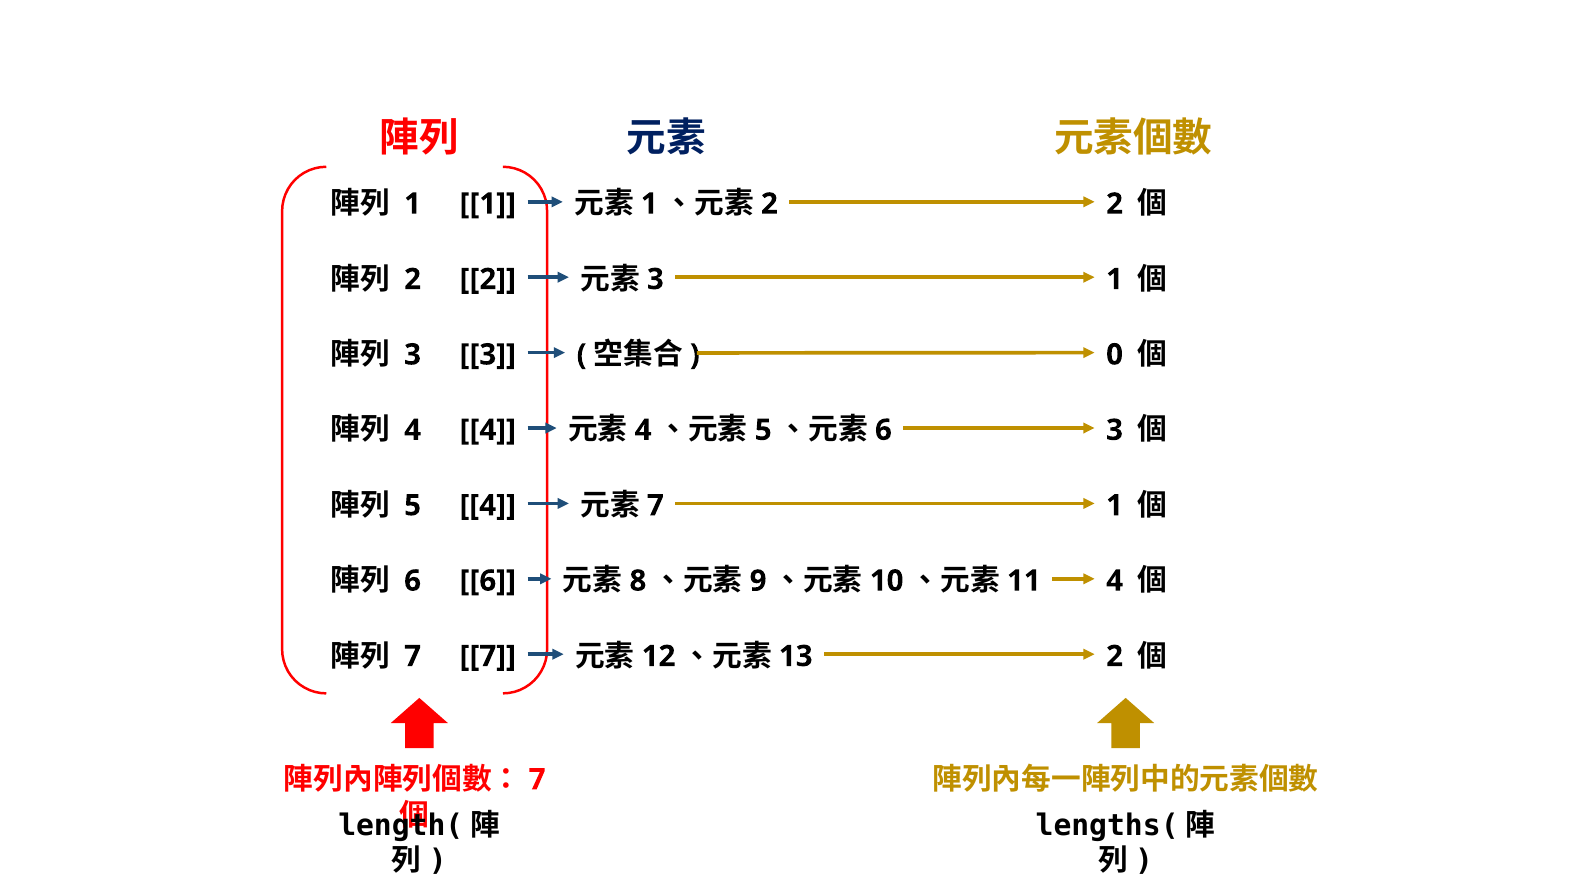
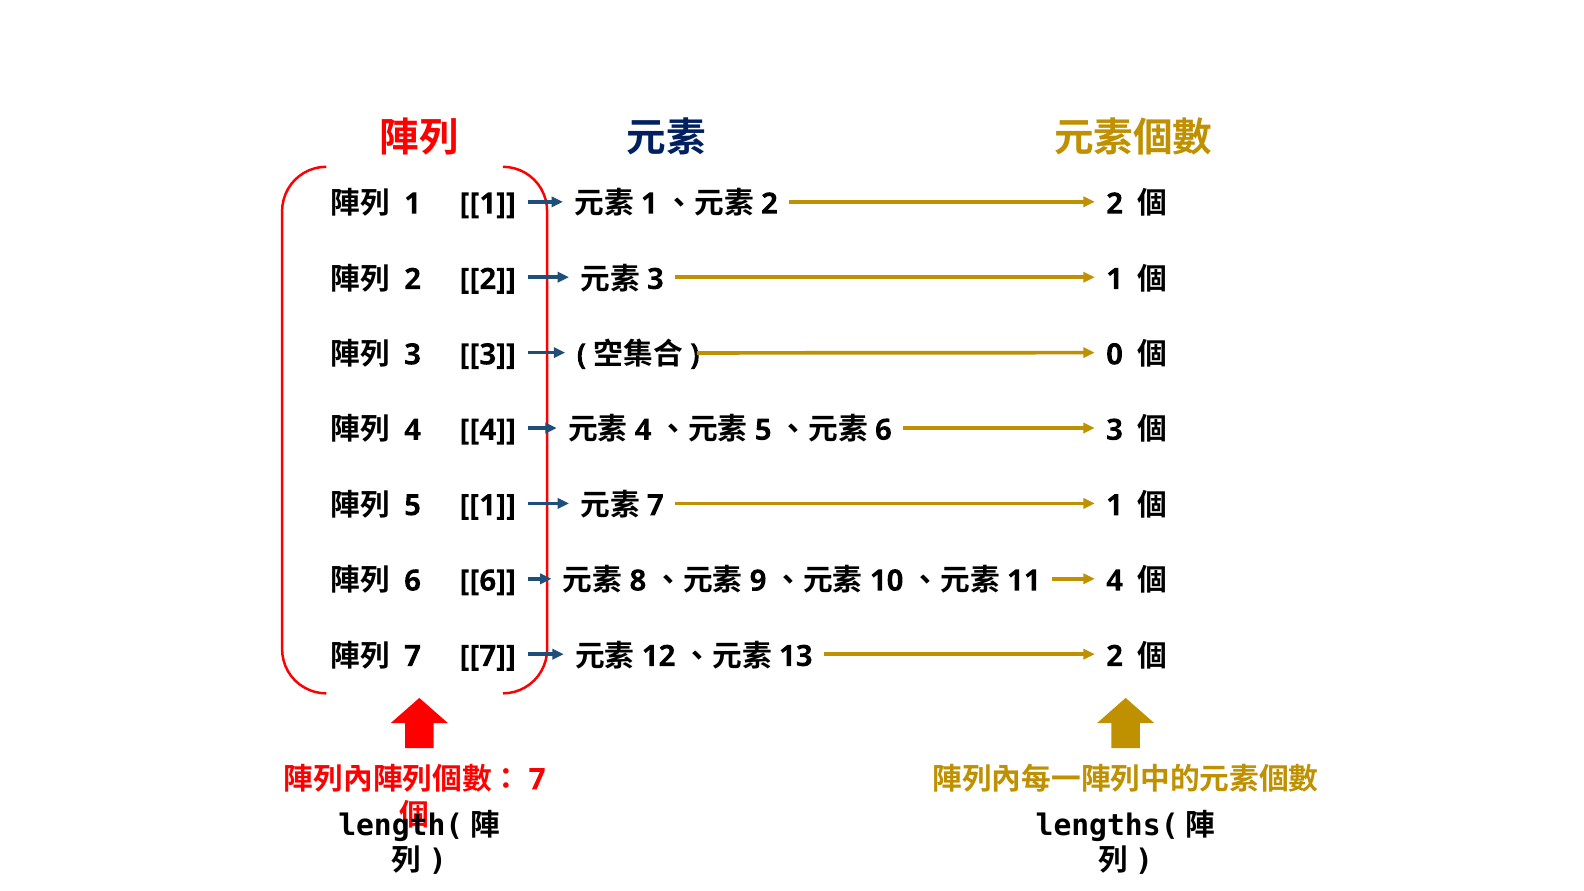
5 4: 4 -> 1
